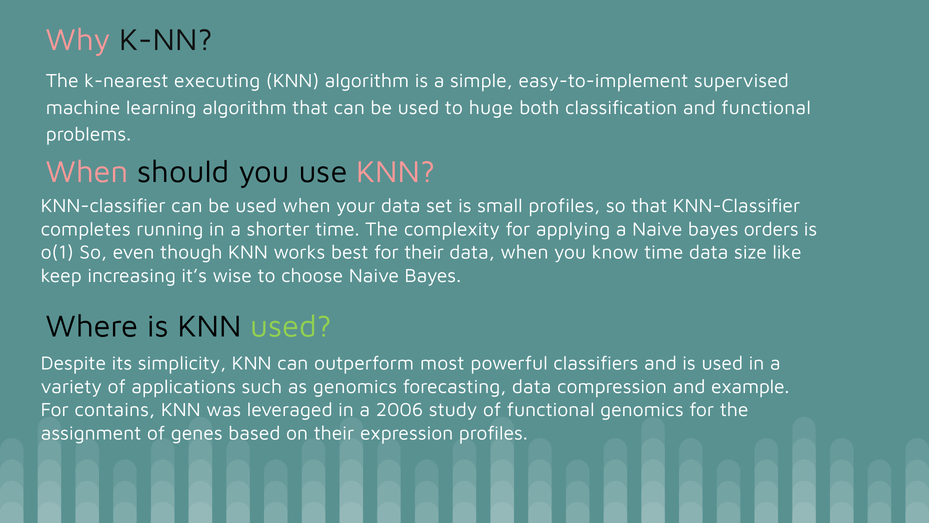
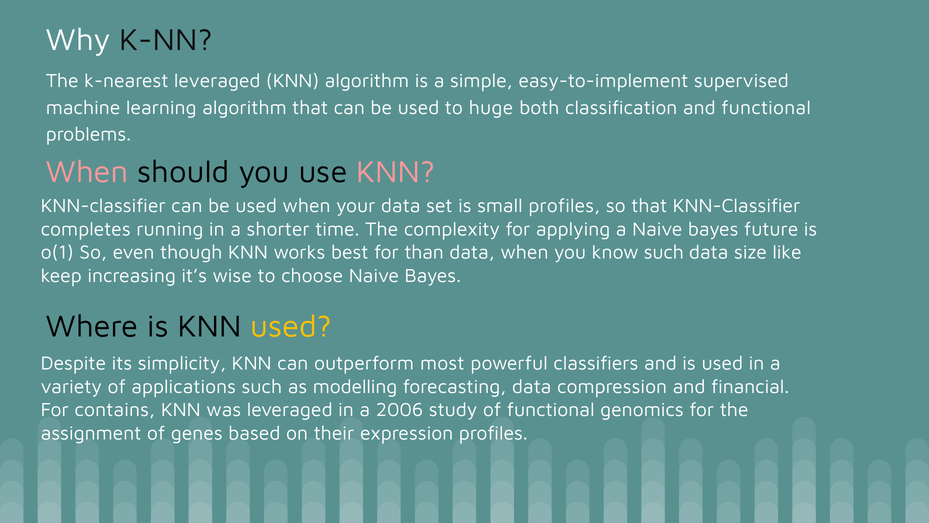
Why colour: pink -> white
k-nearest executing: executing -> leveraged
orders: orders -> future
for their: their -> than
know time: time -> such
used at (291, 326) colour: light green -> yellow
as genomics: genomics -> modelling
example: example -> financial
